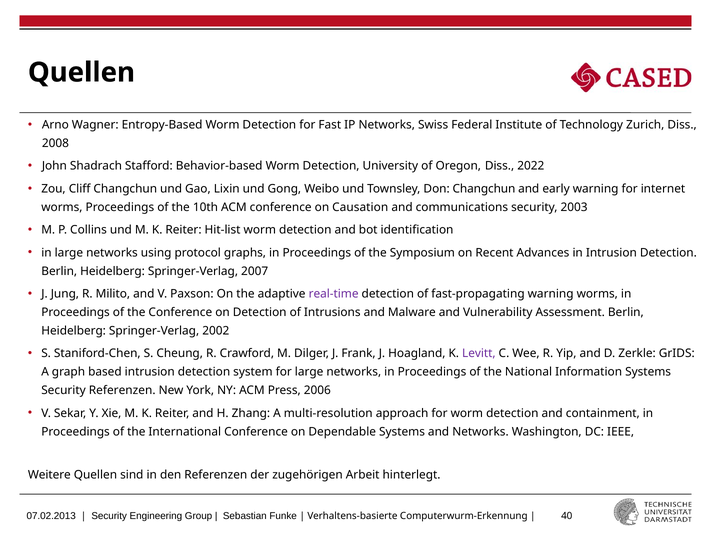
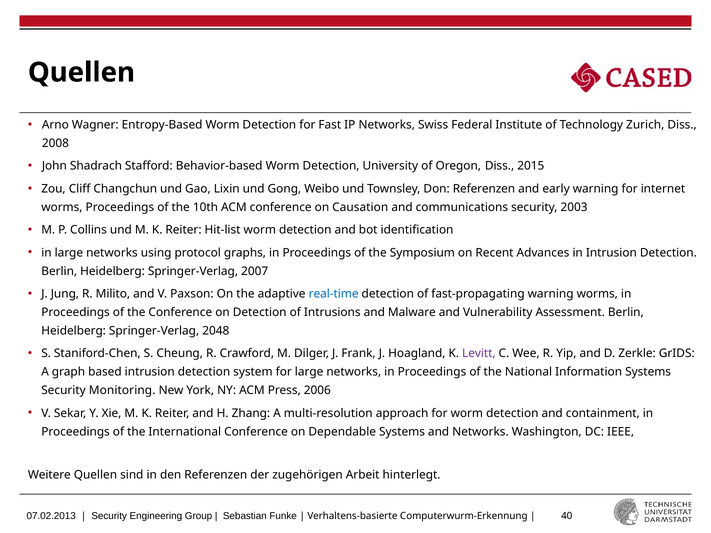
2022: 2022 -> 2015
Don Changchun: Changchun -> Referenzen
real-time colour: purple -> blue
2002: 2002 -> 2048
Security Referenzen: Referenzen -> Monitoring
